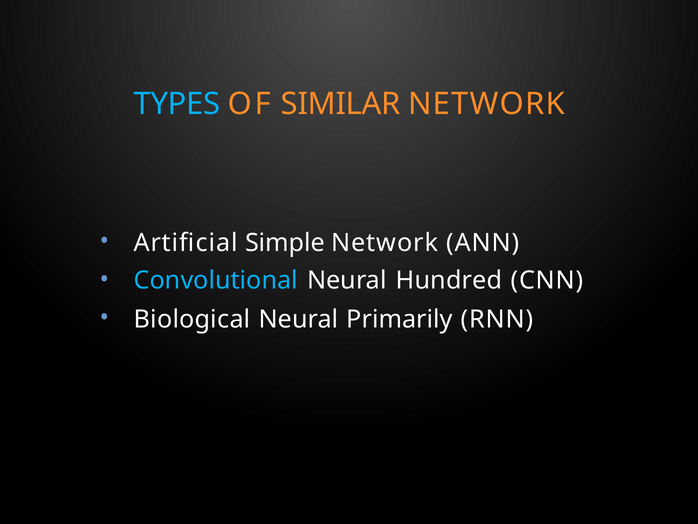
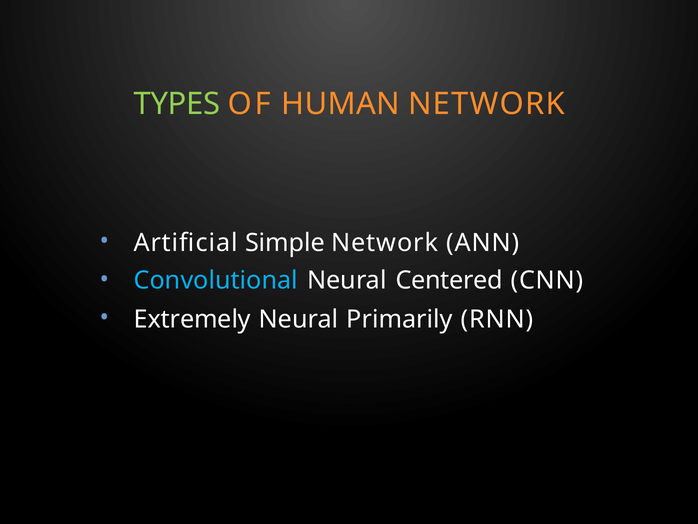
TYPES colour: light blue -> light green
SIMILAR: SIMILAR -> HUMAN
Hundred: Hundred -> Centered
Biological: Biological -> Extremely
